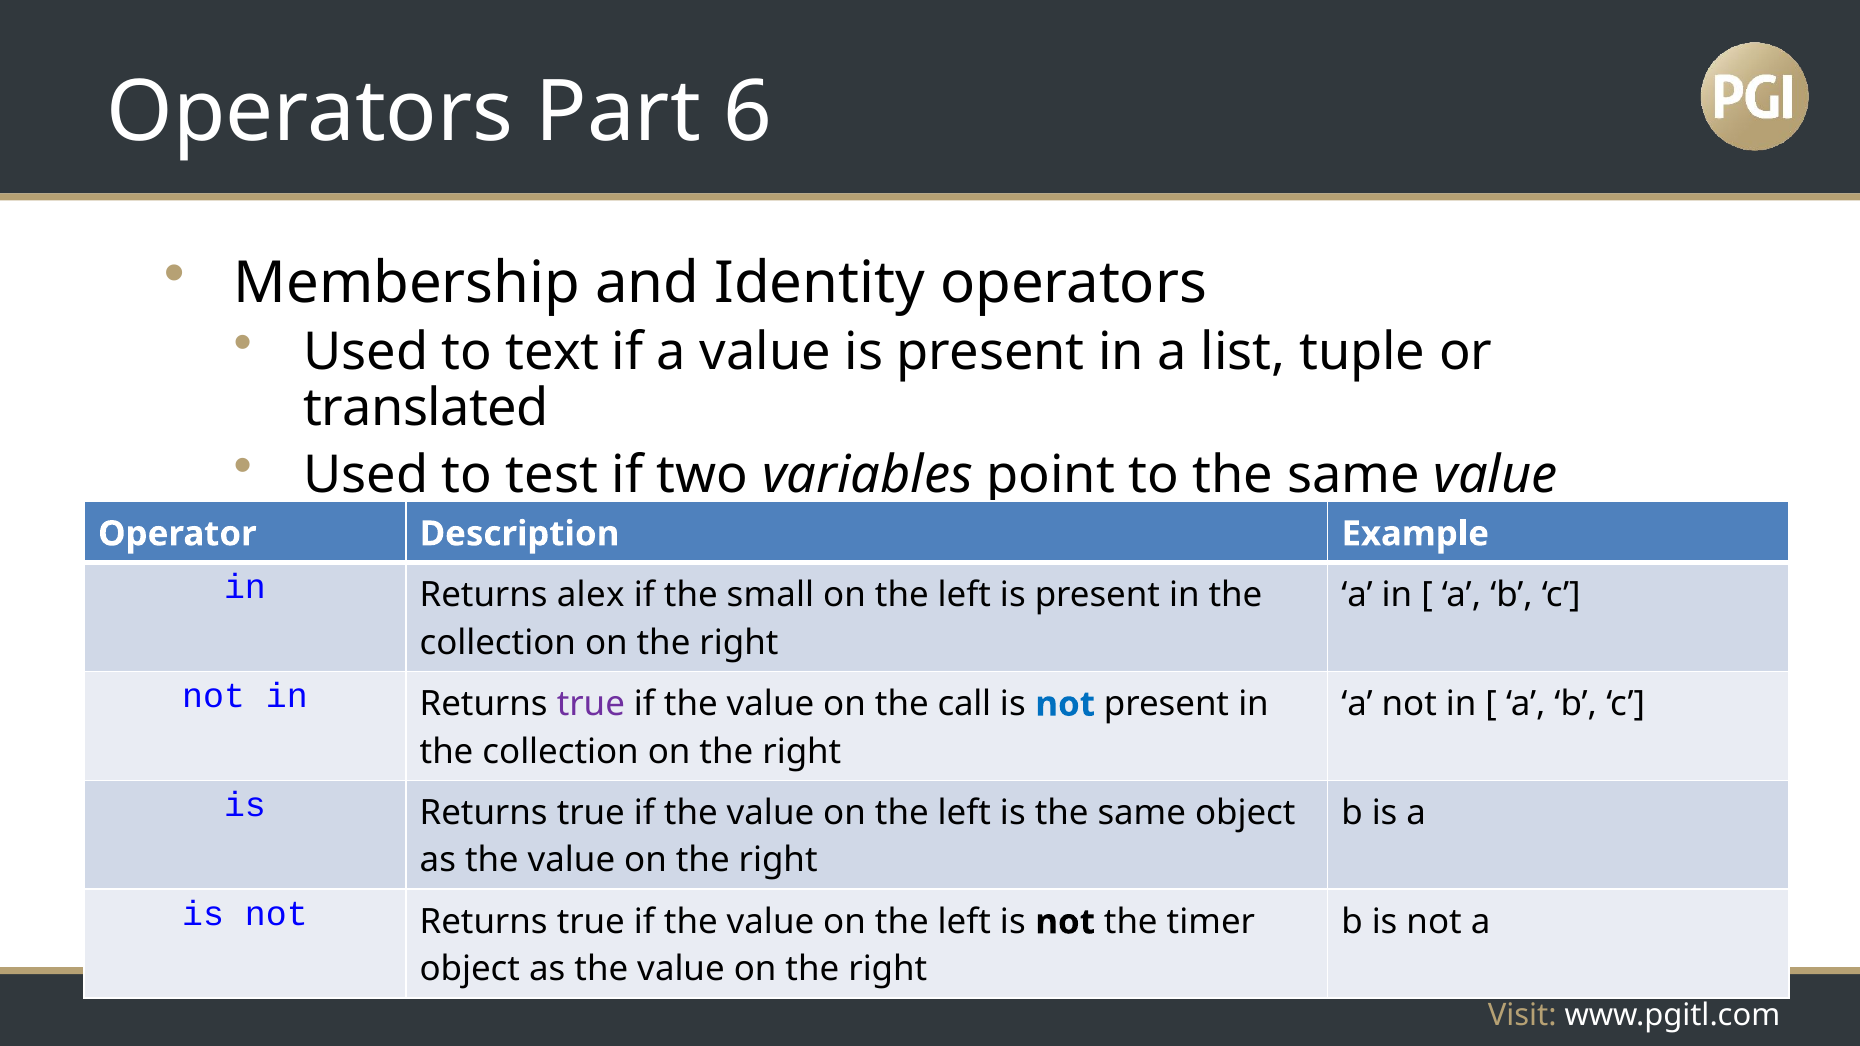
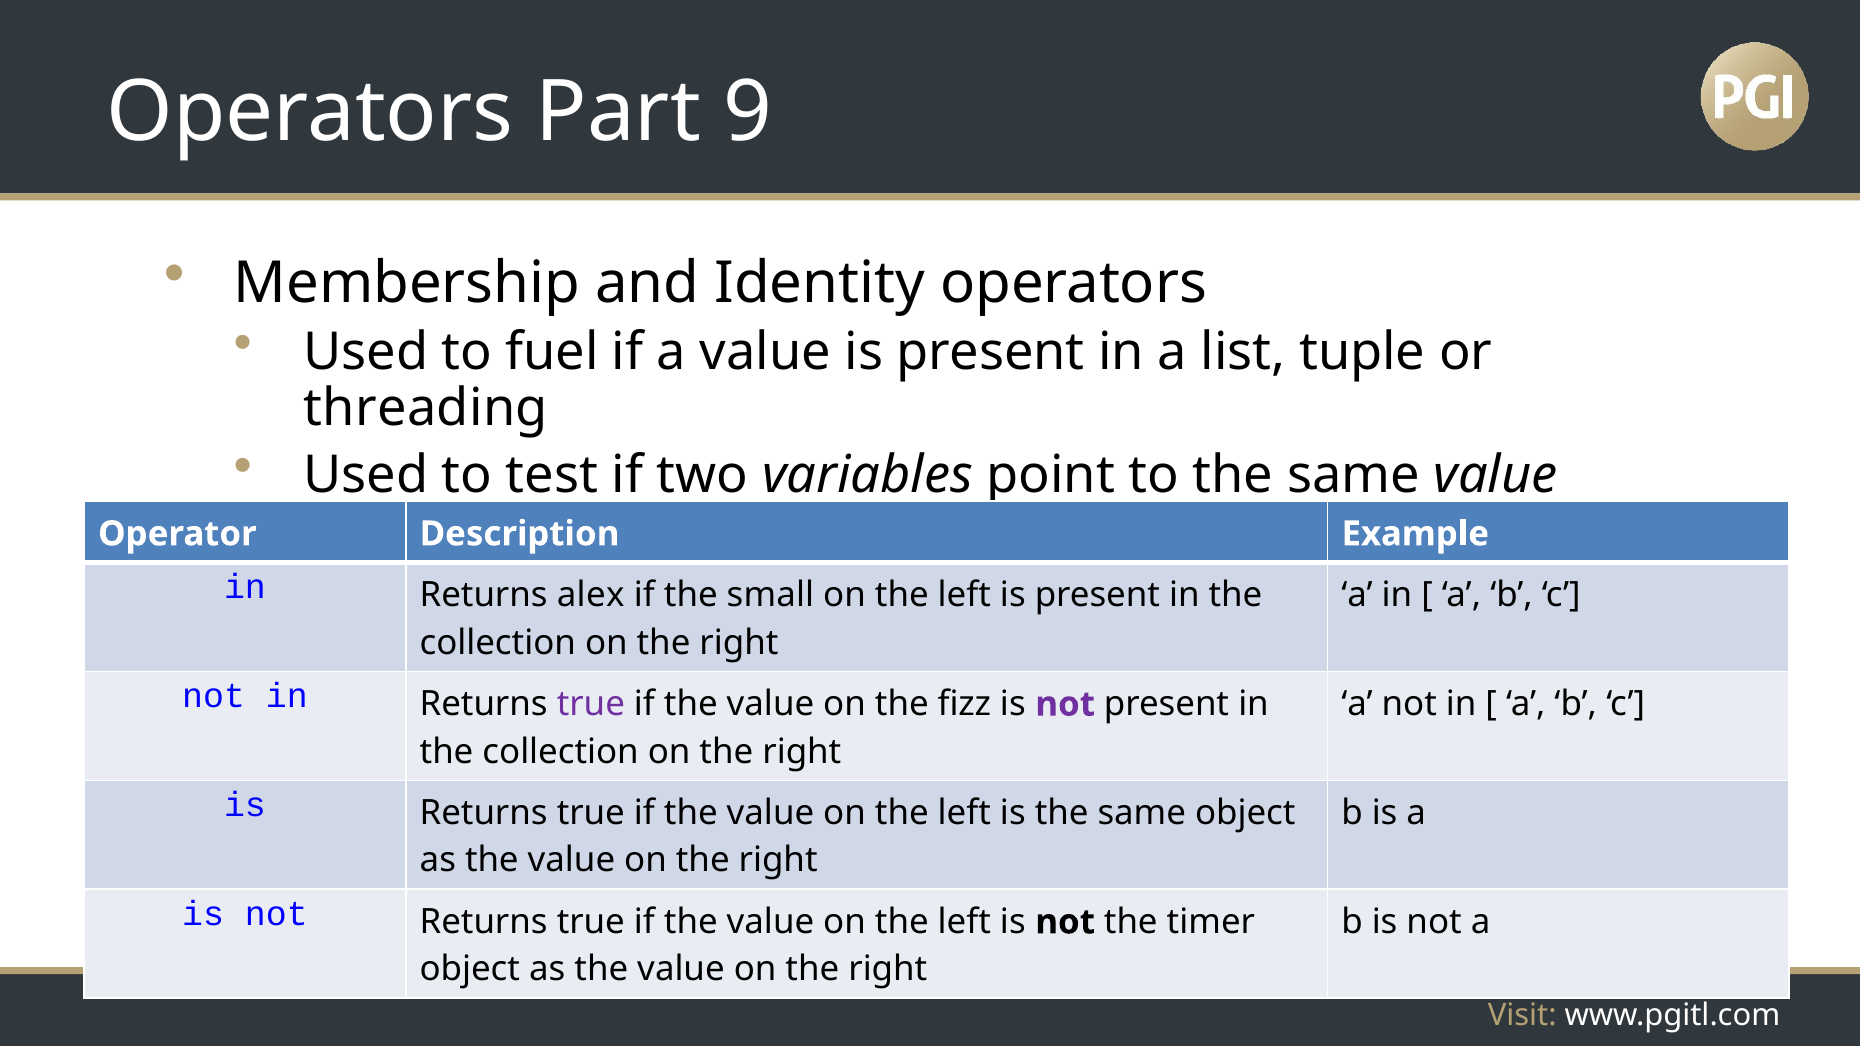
6: 6 -> 9
text: text -> fuel
translated: translated -> threading
call: call -> fizz
not at (1065, 704) colour: blue -> purple
